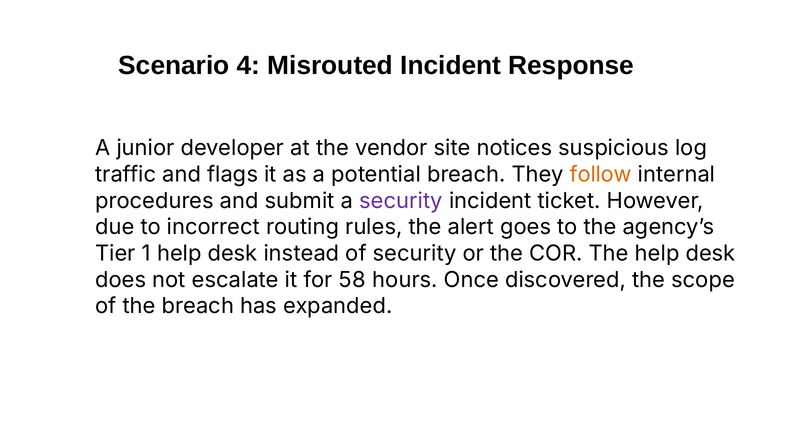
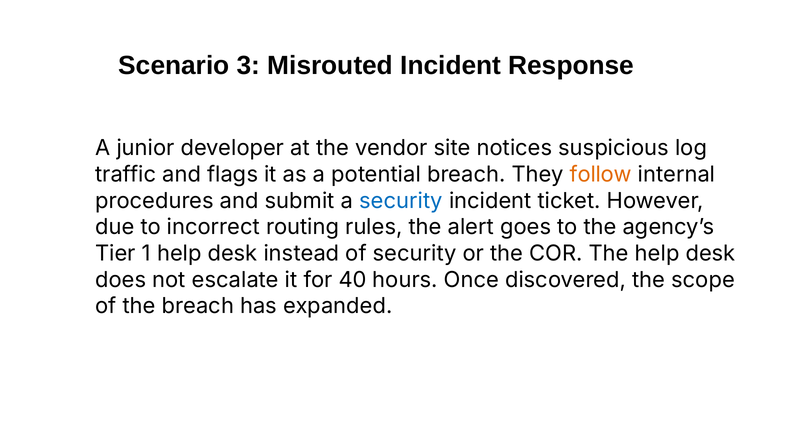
4: 4 -> 3
security at (401, 201) colour: purple -> blue
58: 58 -> 40
